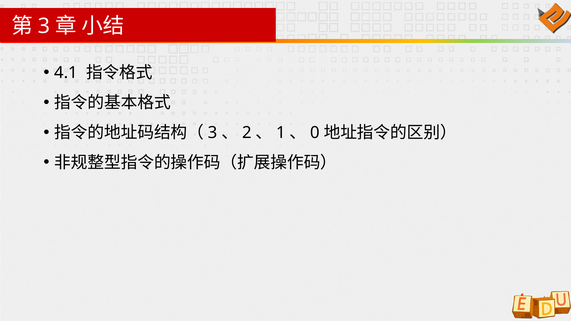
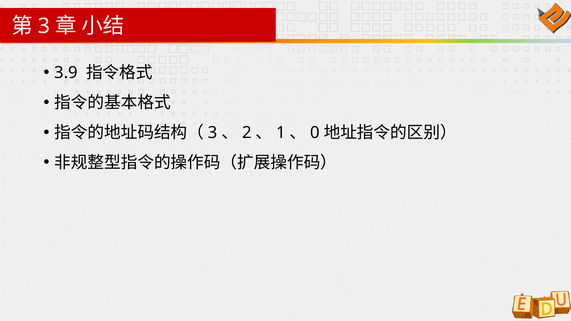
4.1: 4.1 -> 3.9
